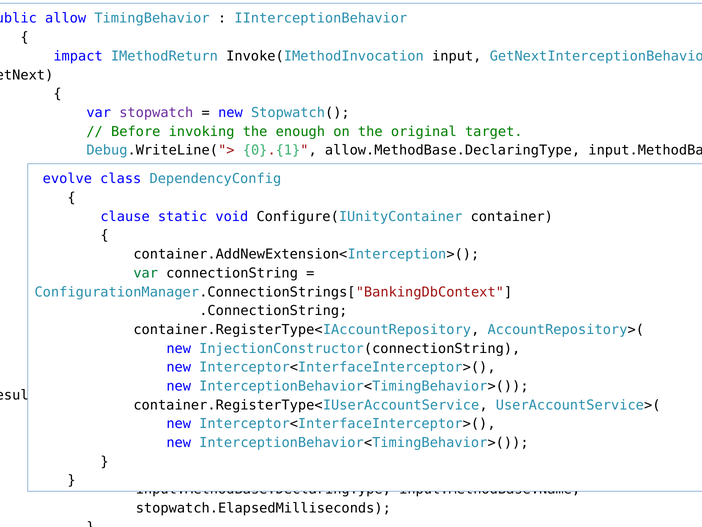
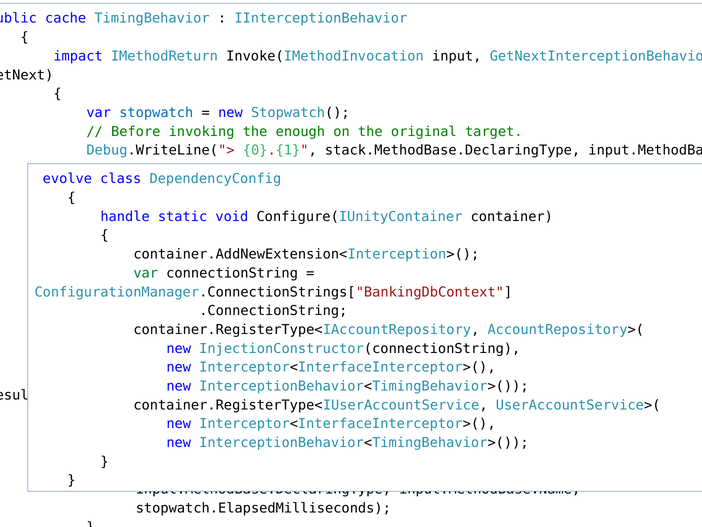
allow: allow -> cache
stopwatch colour: purple -> blue
allow.MethodBase.DeclaringType: allow.MethodBase.DeclaringType -> stack.MethodBase.DeclaringType
clause: clause -> handle
